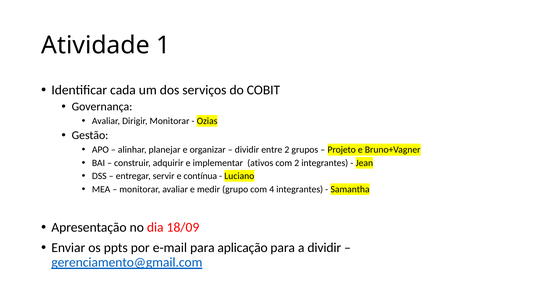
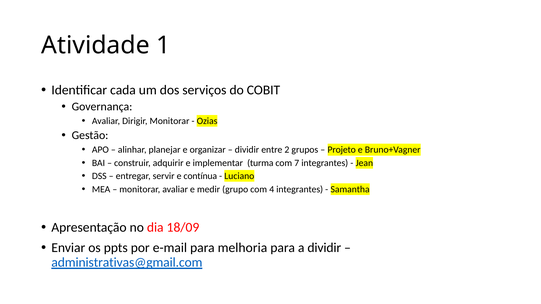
ativos: ativos -> turma
com 2: 2 -> 7
aplicação: aplicação -> melhoria
gerenciamento@gmail.com: gerenciamento@gmail.com -> administrativas@gmail.com
